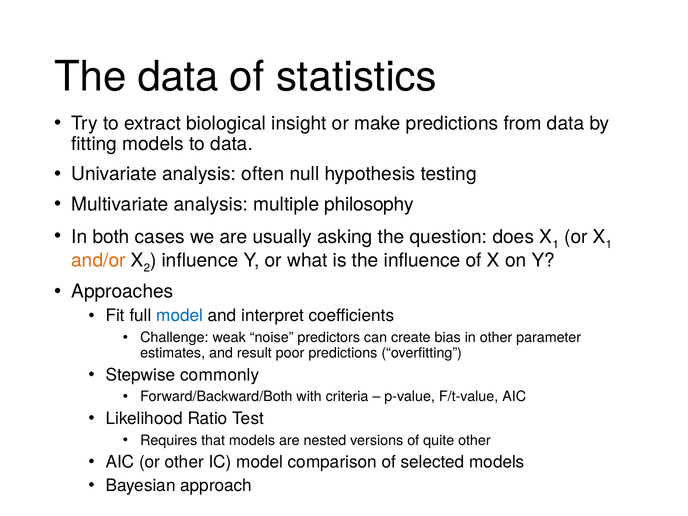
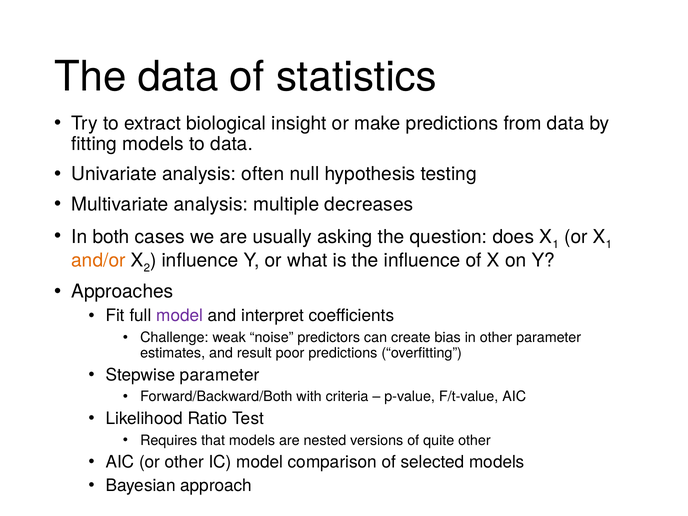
philosophy: philosophy -> decreases
model at (180, 316) colour: blue -> purple
Stepwise commonly: commonly -> parameter
